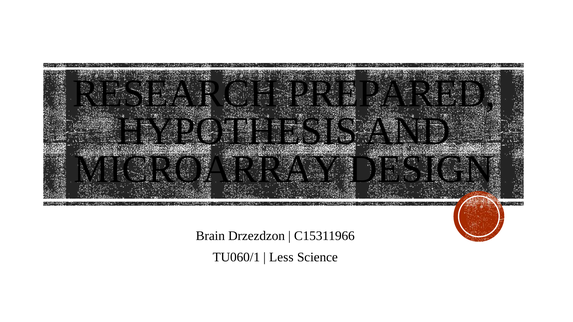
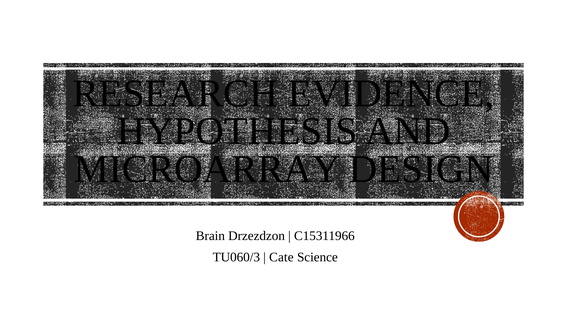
PREPARED: PREPARED -> EVIDENCE
TU060/1: TU060/1 -> TU060/3
Less: Less -> Cate
